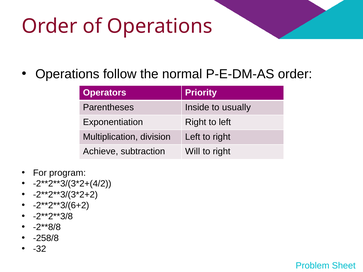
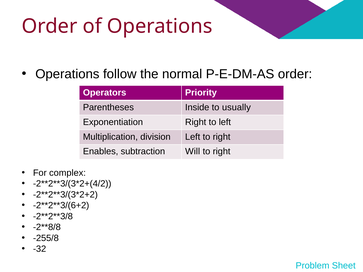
Achieve: Achieve -> Enables
program: program -> complex
-258/8: -258/8 -> -255/8
